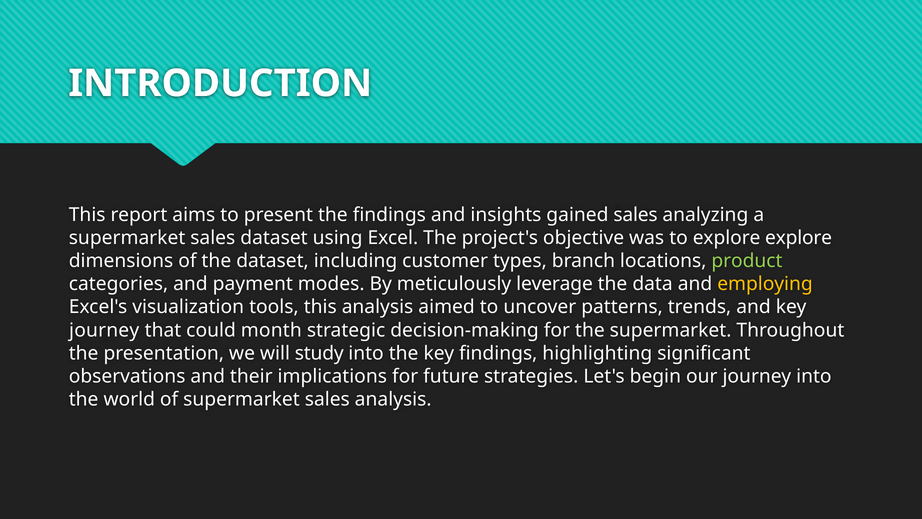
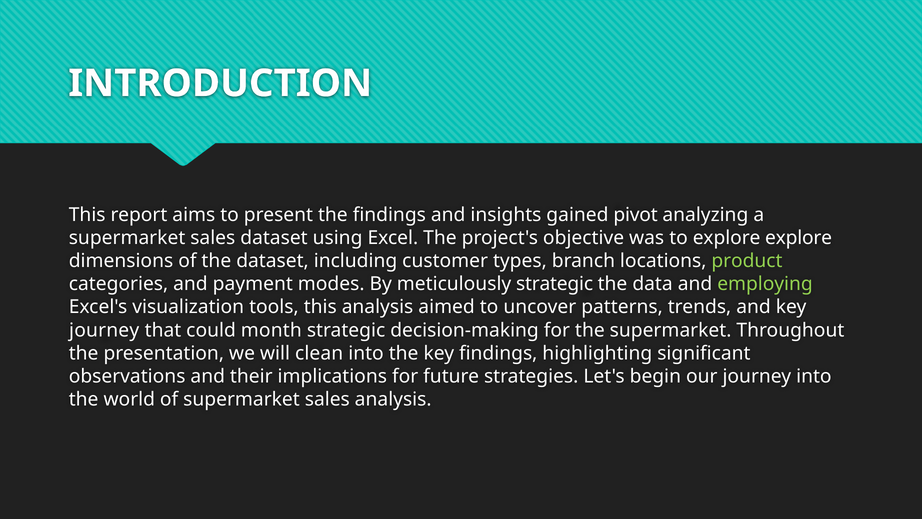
gained sales: sales -> pivot
meticulously leverage: leverage -> strategic
employing colour: yellow -> light green
study: study -> clean
